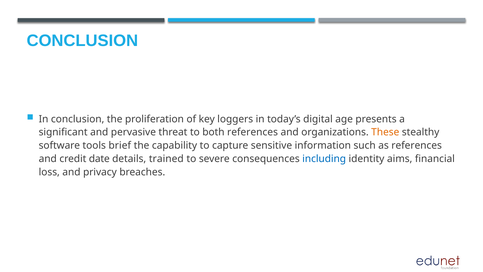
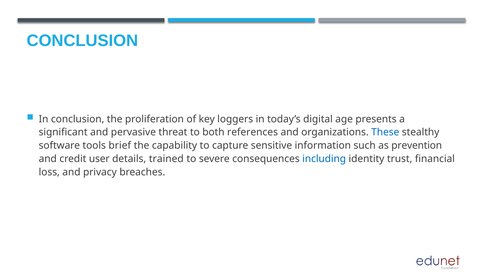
These colour: orange -> blue
as references: references -> prevention
date: date -> user
aims: aims -> trust
